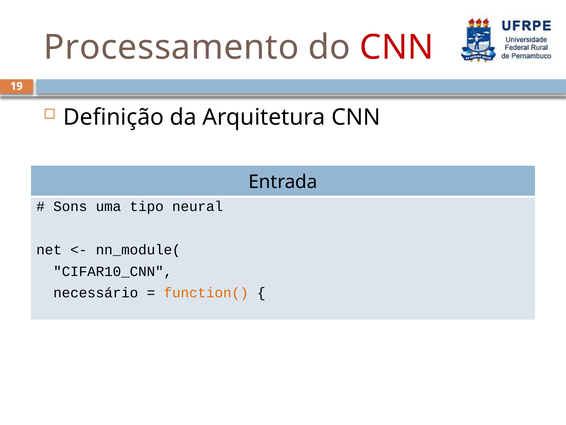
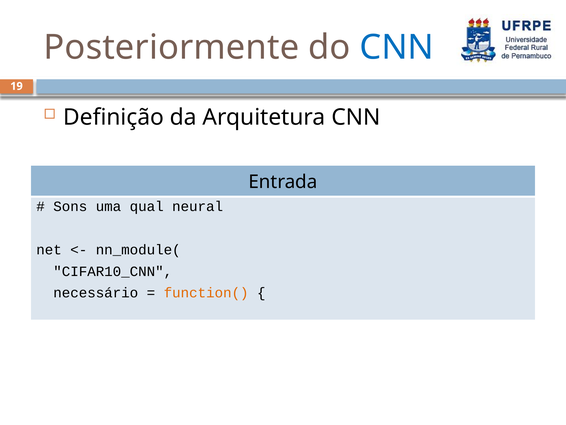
Processamento: Processamento -> Posteriormente
CNN at (397, 47) colour: red -> blue
tipo: tipo -> qual
